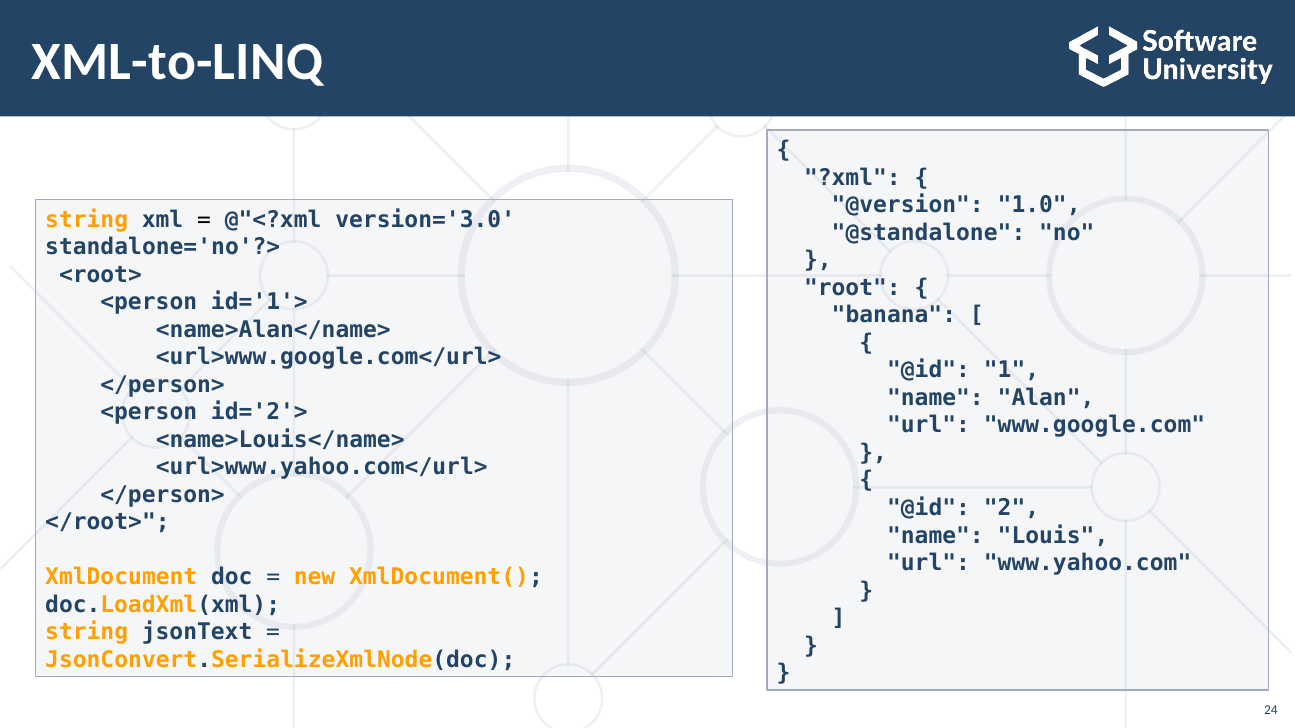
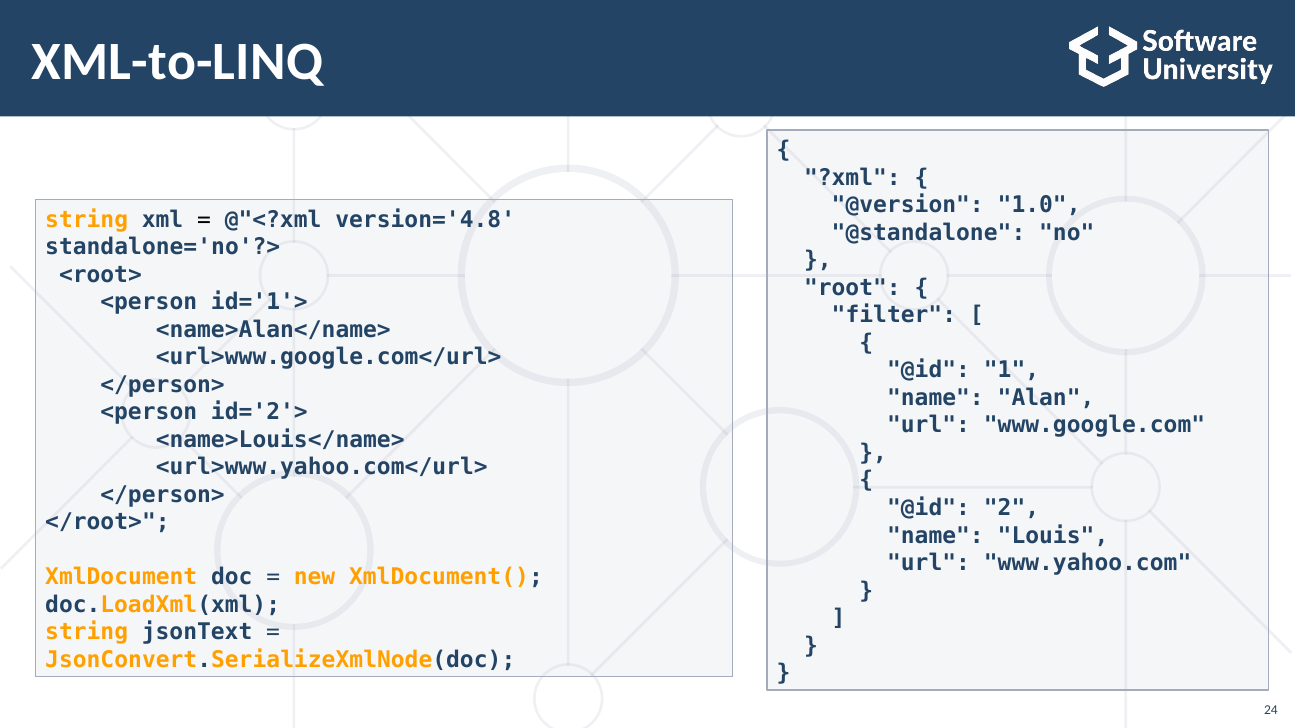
version='3.0: version='3.0 -> version='4.8
banana: banana -> filter
